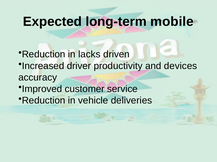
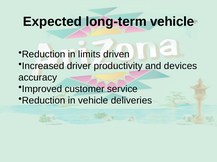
long-term mobile: mobile -> vehicle
lacks: lacks -> limits
